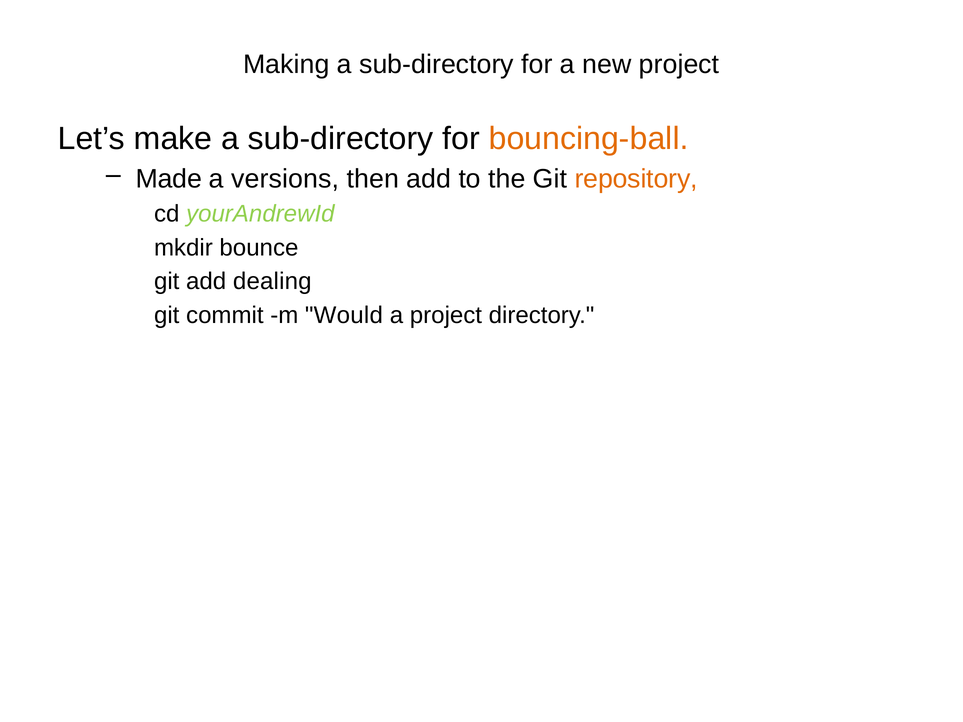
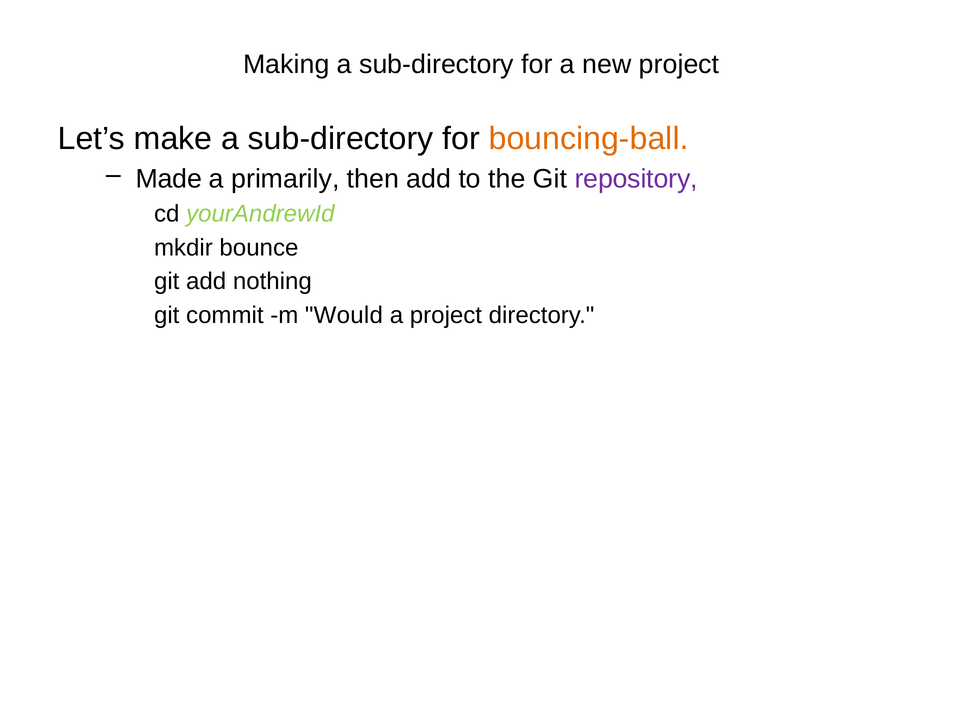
versions: versions -> primarily
repository colour: orange -> purple
dealing: dealing -> nothing
